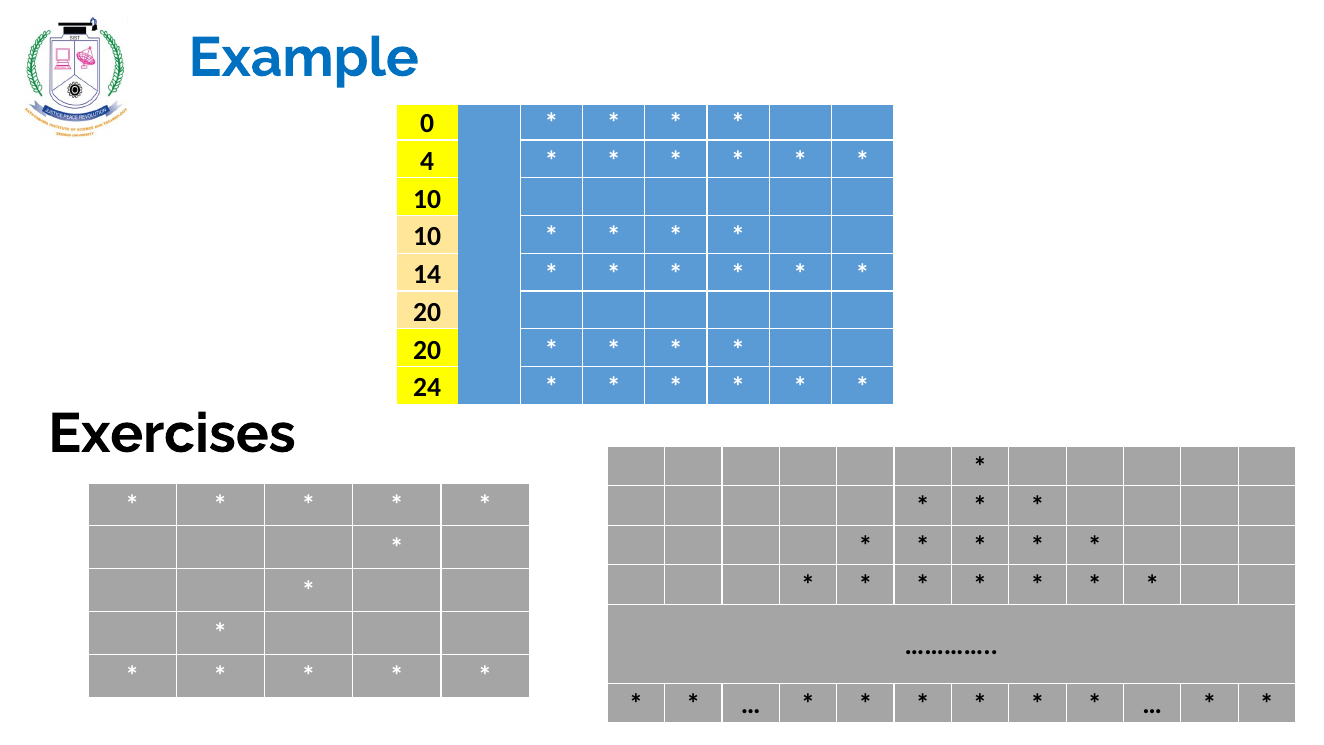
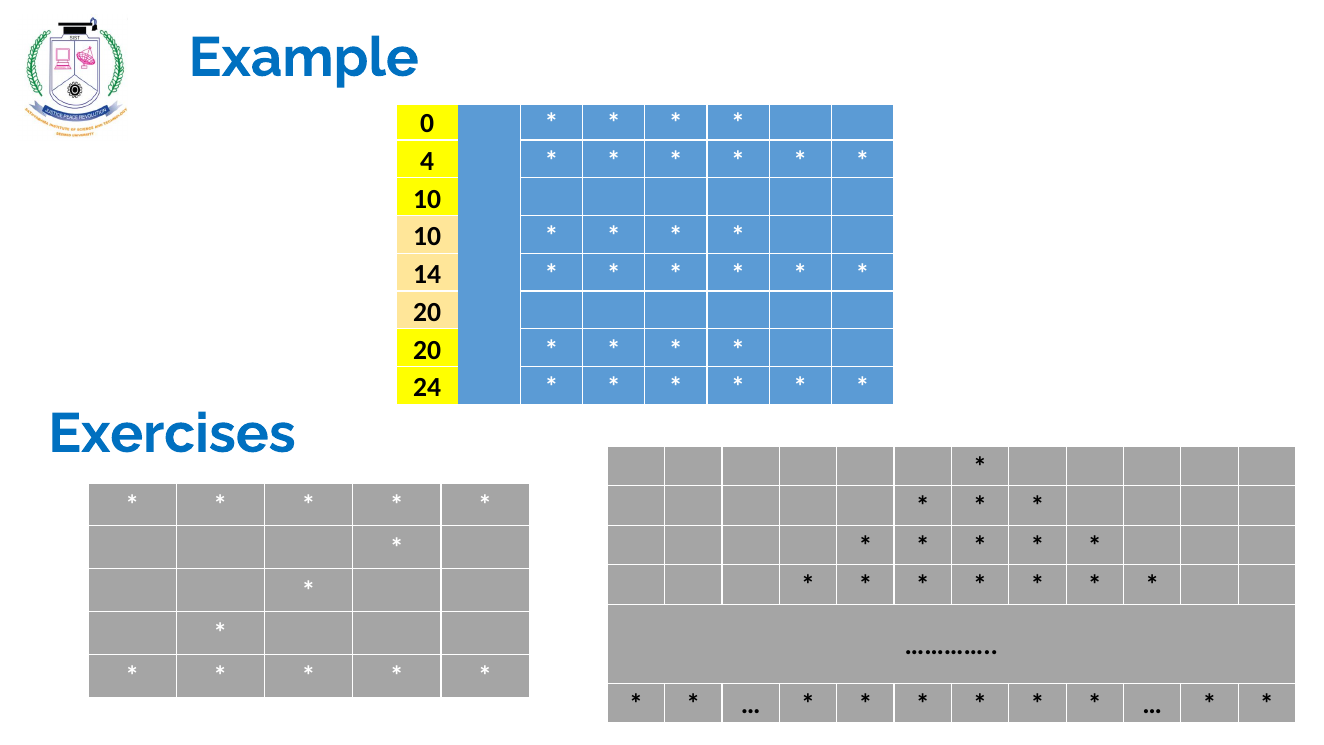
Exercises colour: black -> blue
